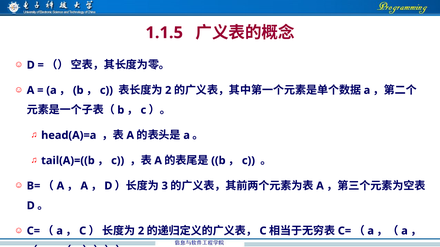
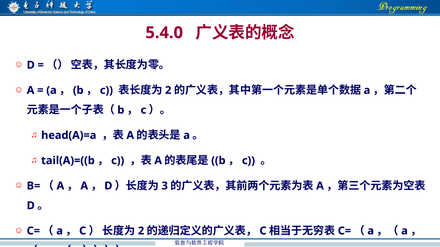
1.1.5: 1.1.5 -> 5.4.0
